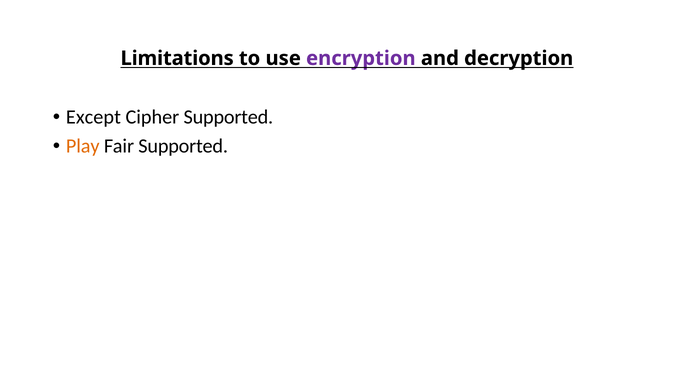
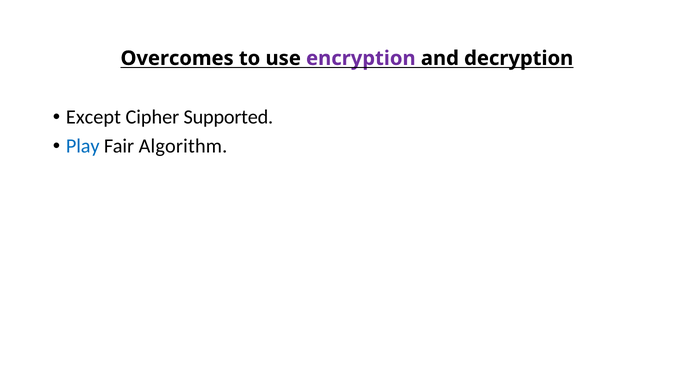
Limitations: Limitations -> Overcomes
Play colour: orange -> blue
Fair Supported: Supported -> Algorithm
